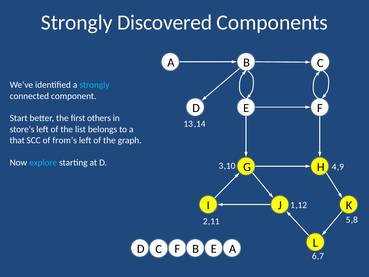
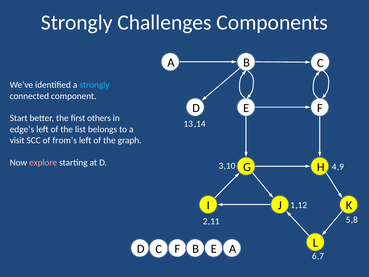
Discovered: Discovered -> Challenges
store’s: store’s -> edge’s
that: that -> visit
explore colour: light blue -> pink
